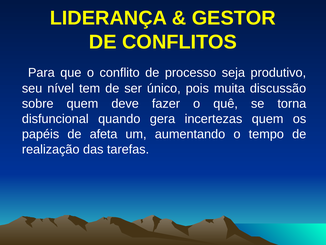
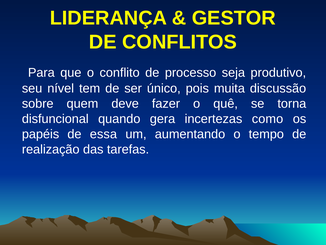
incertezas quem: quem -> como
afeta: afeta -> essa
